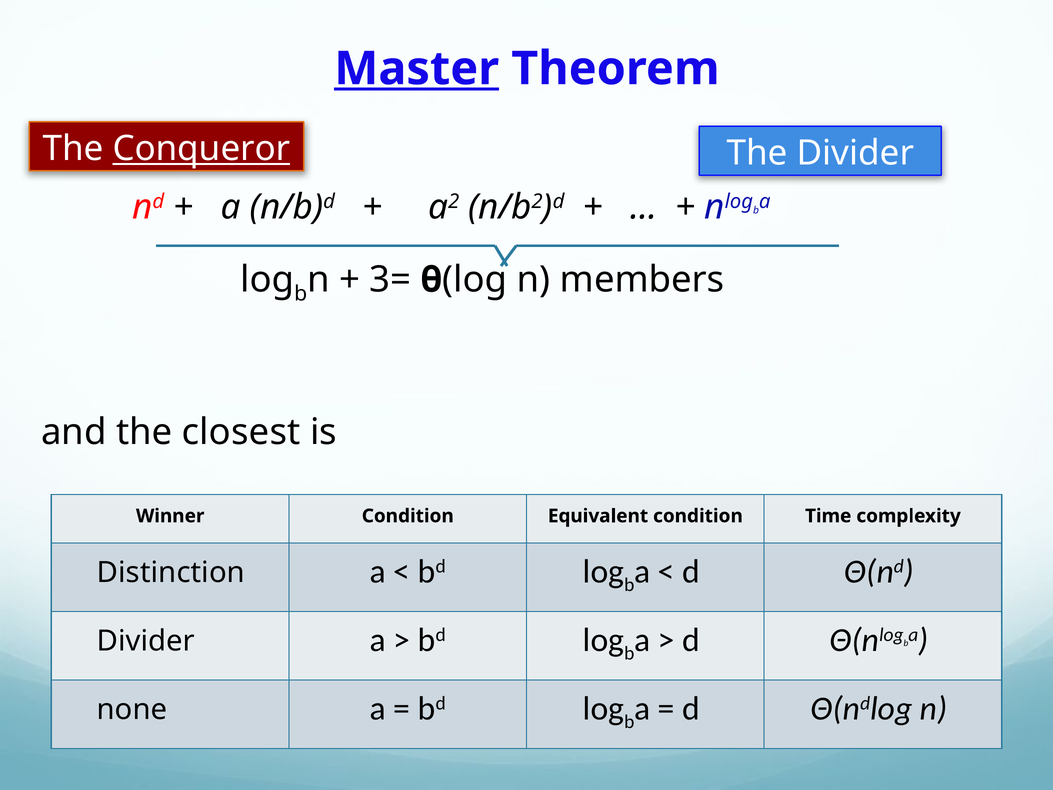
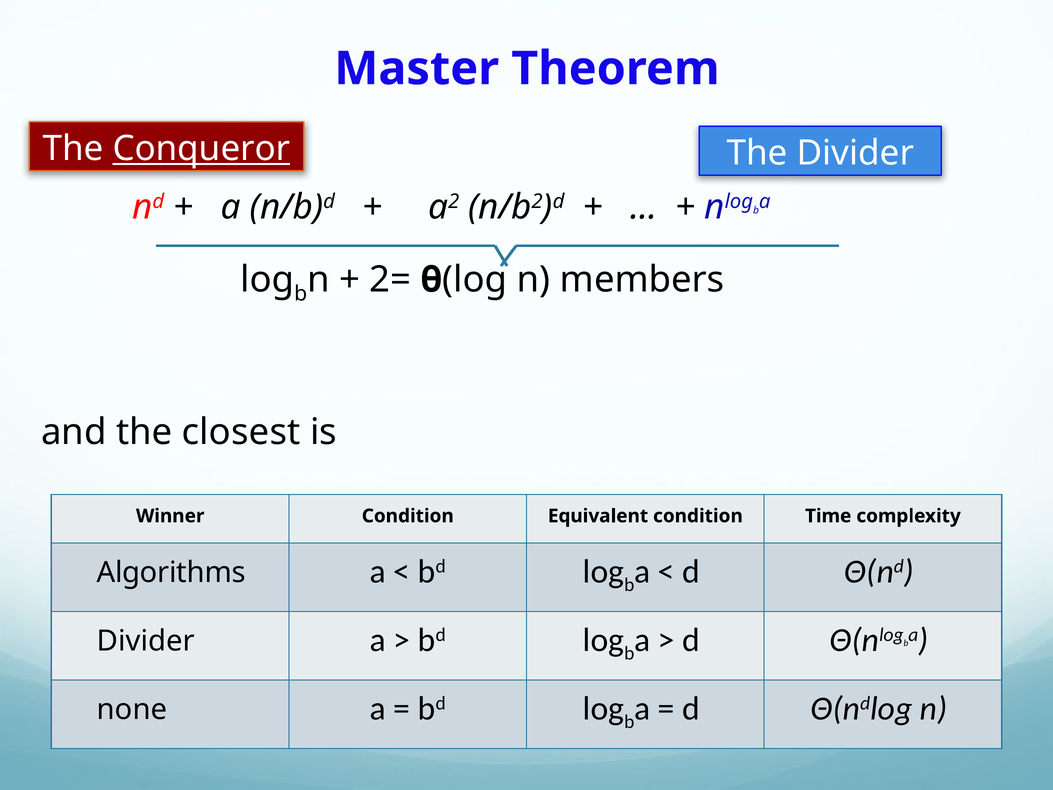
Master underline: present -> none
3=: 3= -> 2=
Distinction: Distinction -> Algorithms
